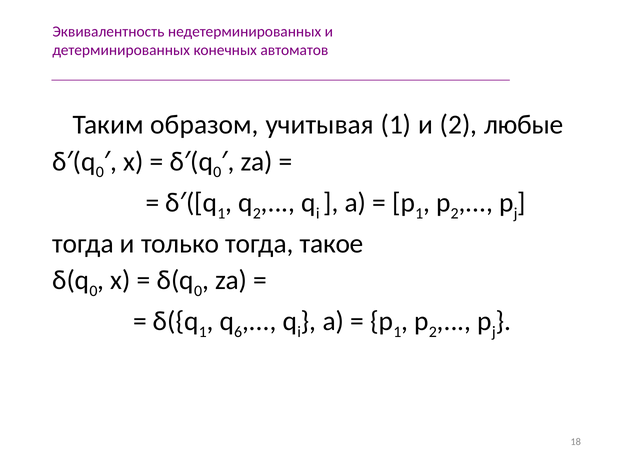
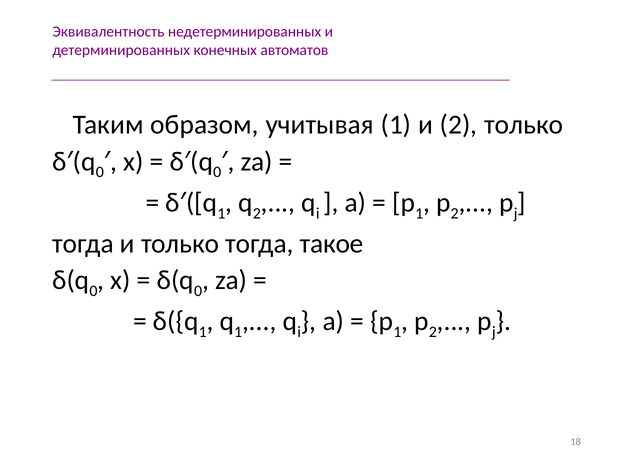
2 любые: любые -> только
6 at (238, 332): 6 -> 1
